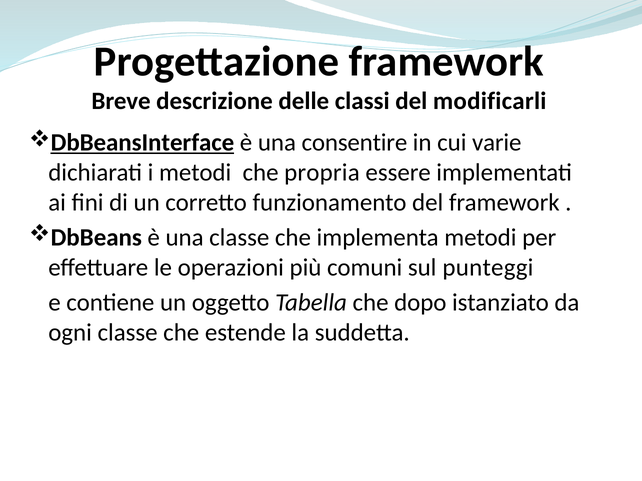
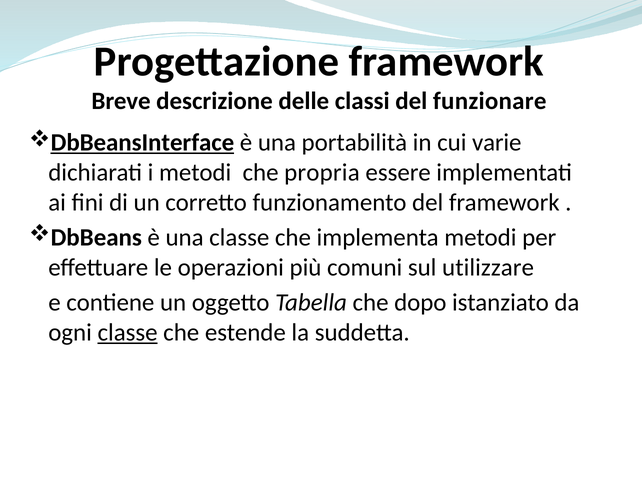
modificarli: modificarli -> funzionare
consentire: consentire -> portabilità
punteggi: punteggi -> utilizzare
classe at (128, 333) underline: none -> present
